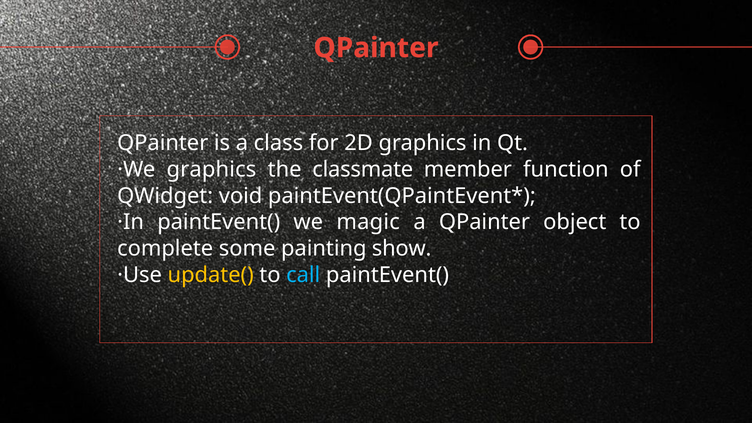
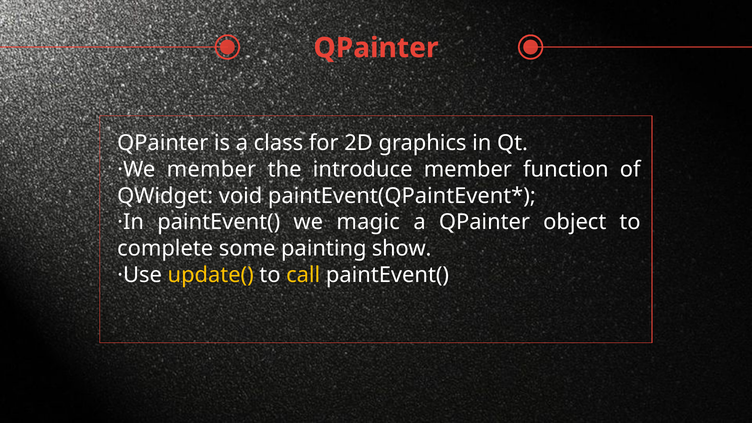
·We graphics: graphics -> member
classmate: classmate -> introduce
call colour: light blue -> yellow
